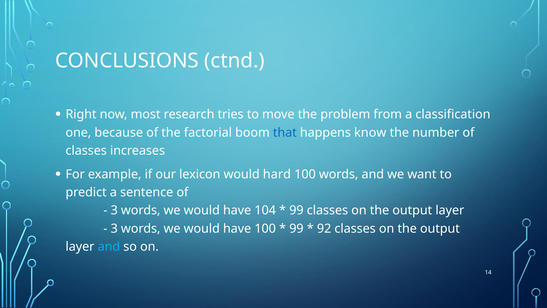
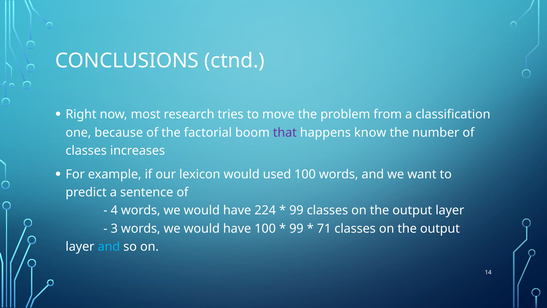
that colour: blue -> purple
hard: hard -> used
3 at (114, 210): 3 -> 4
104: 104 -> 224
92: 92 -> 71
